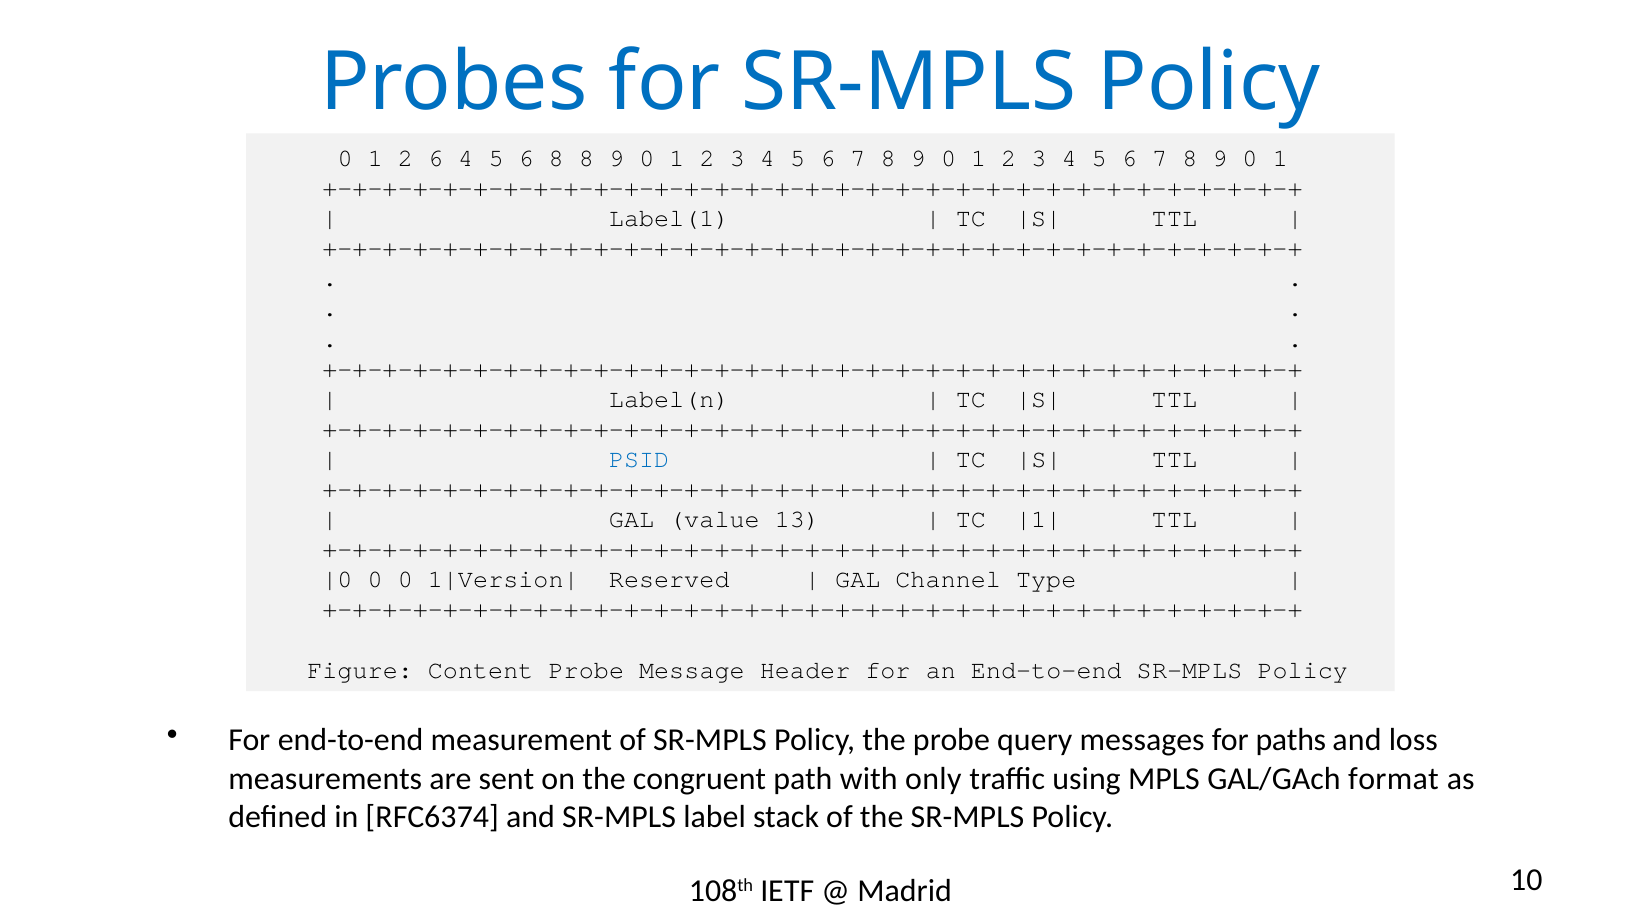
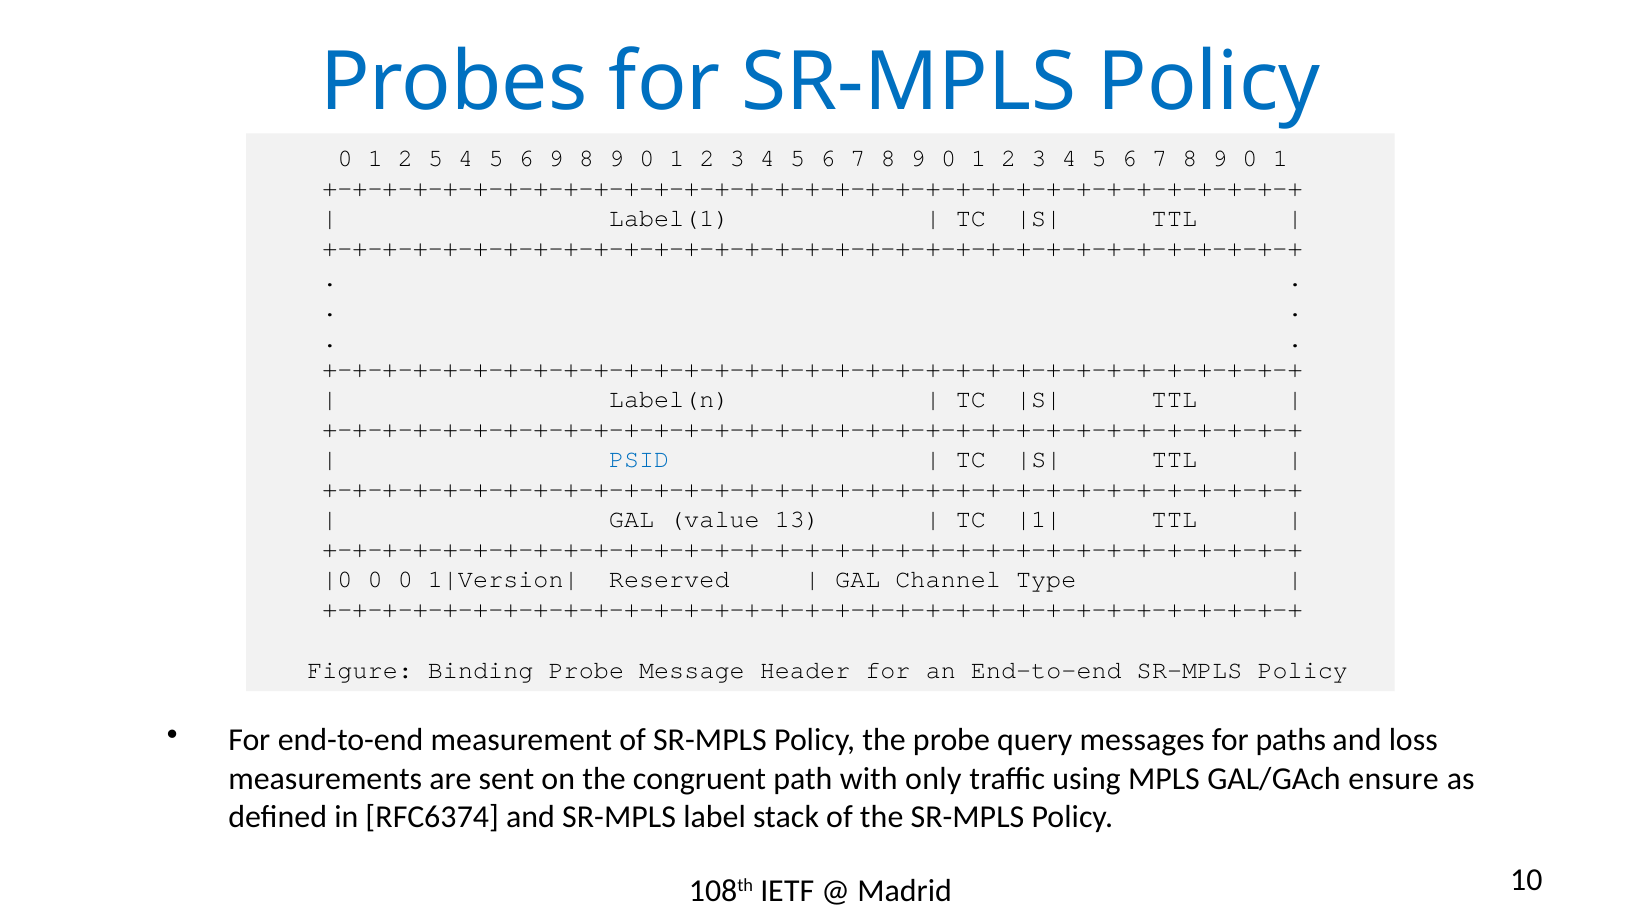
2 6: 6 -> 5
6 8: 8 -> 9
Content: Content -> Binding
format: format -> ensure
